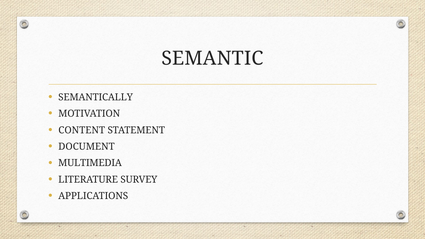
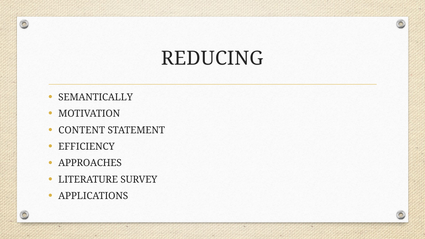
SEMANTIC: SEMANTIC -> REDUCING
DOCUMENT: DOCUMENT -> EFFICIENCY
MULTIMEDIA: MULTIMEDIA -> APPROACHES
